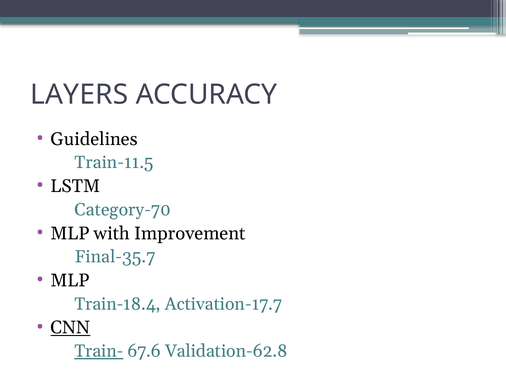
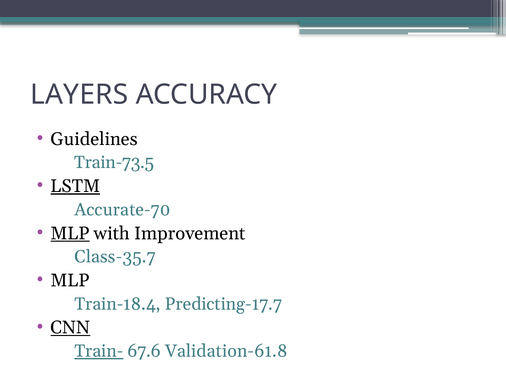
Train-11.5: Train-11.5 -> Train-73.5
LSTM underline: none -> present
Category-70: Category-70 -> Accurate-70
MLP at (70, 234) underline: none -> present
Final-35.7: Final-35.7 -> Class-35.7
Activation-17.7: Activation-17.7 -> Predicting-17.7
Validation-62.8: Validation-62.8 -> Validation-61.8
